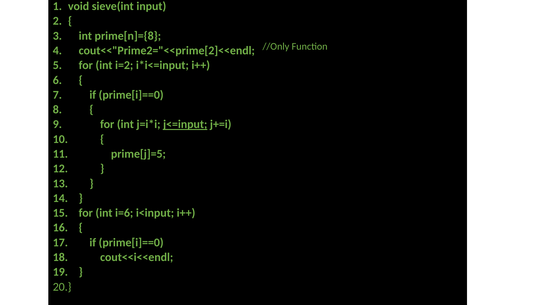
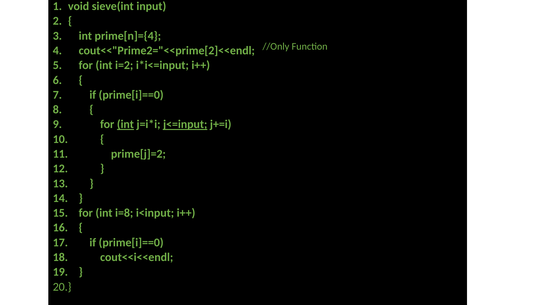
prime[n]={8: prime[n]={8 -> prime[n]={4
int at (125, 124) underline: none -> present
prime[j]=5: prime[j]=5 -> prime[j]=2
i=6: i=6 -> i=8
